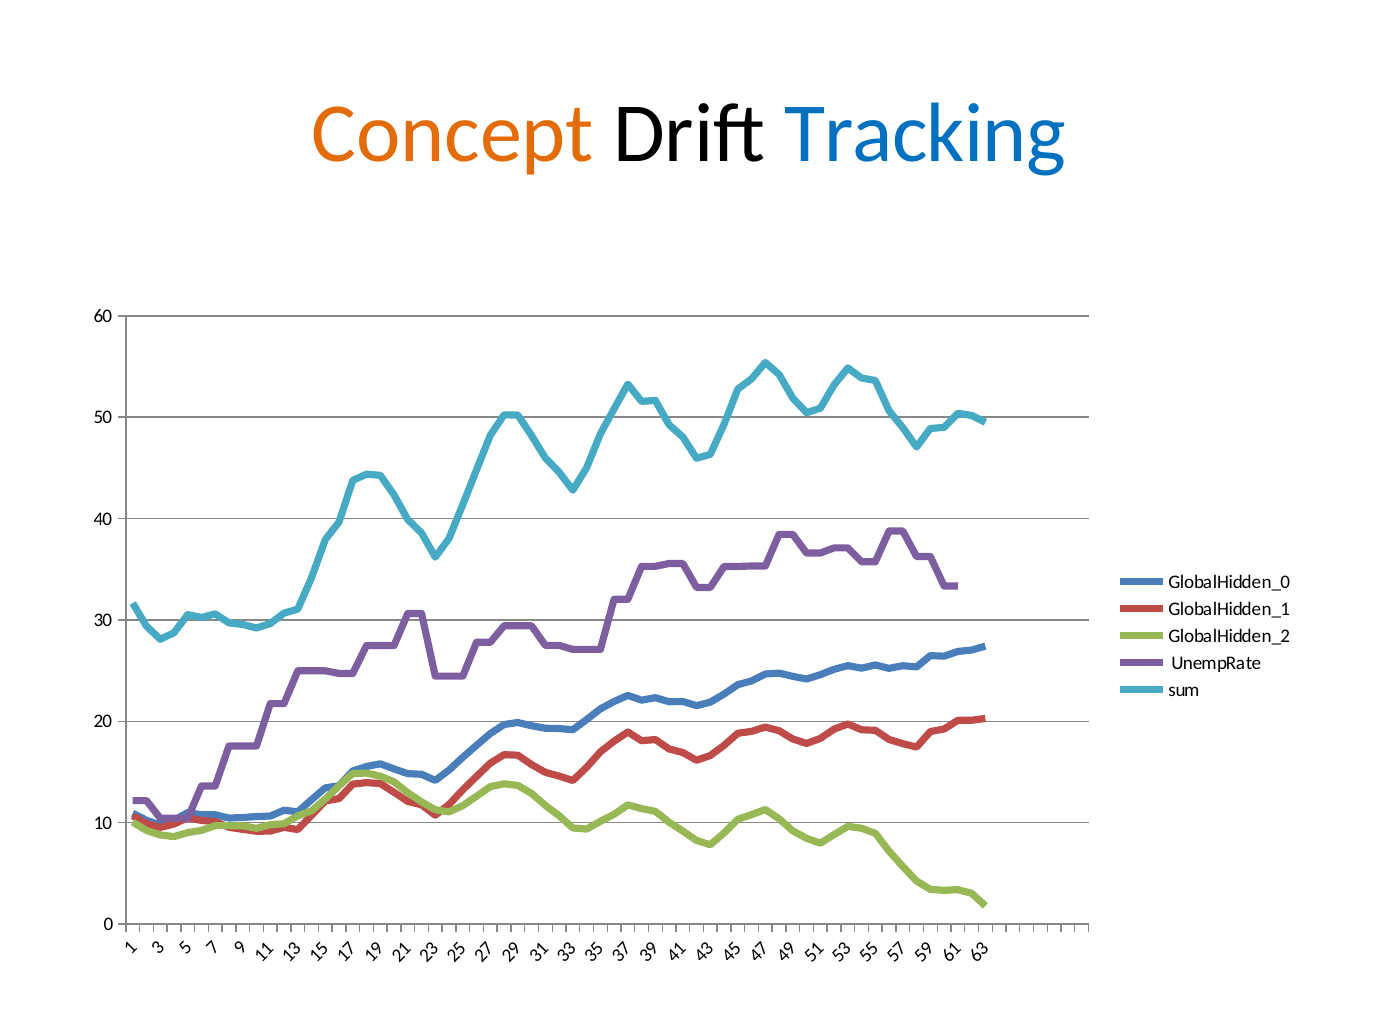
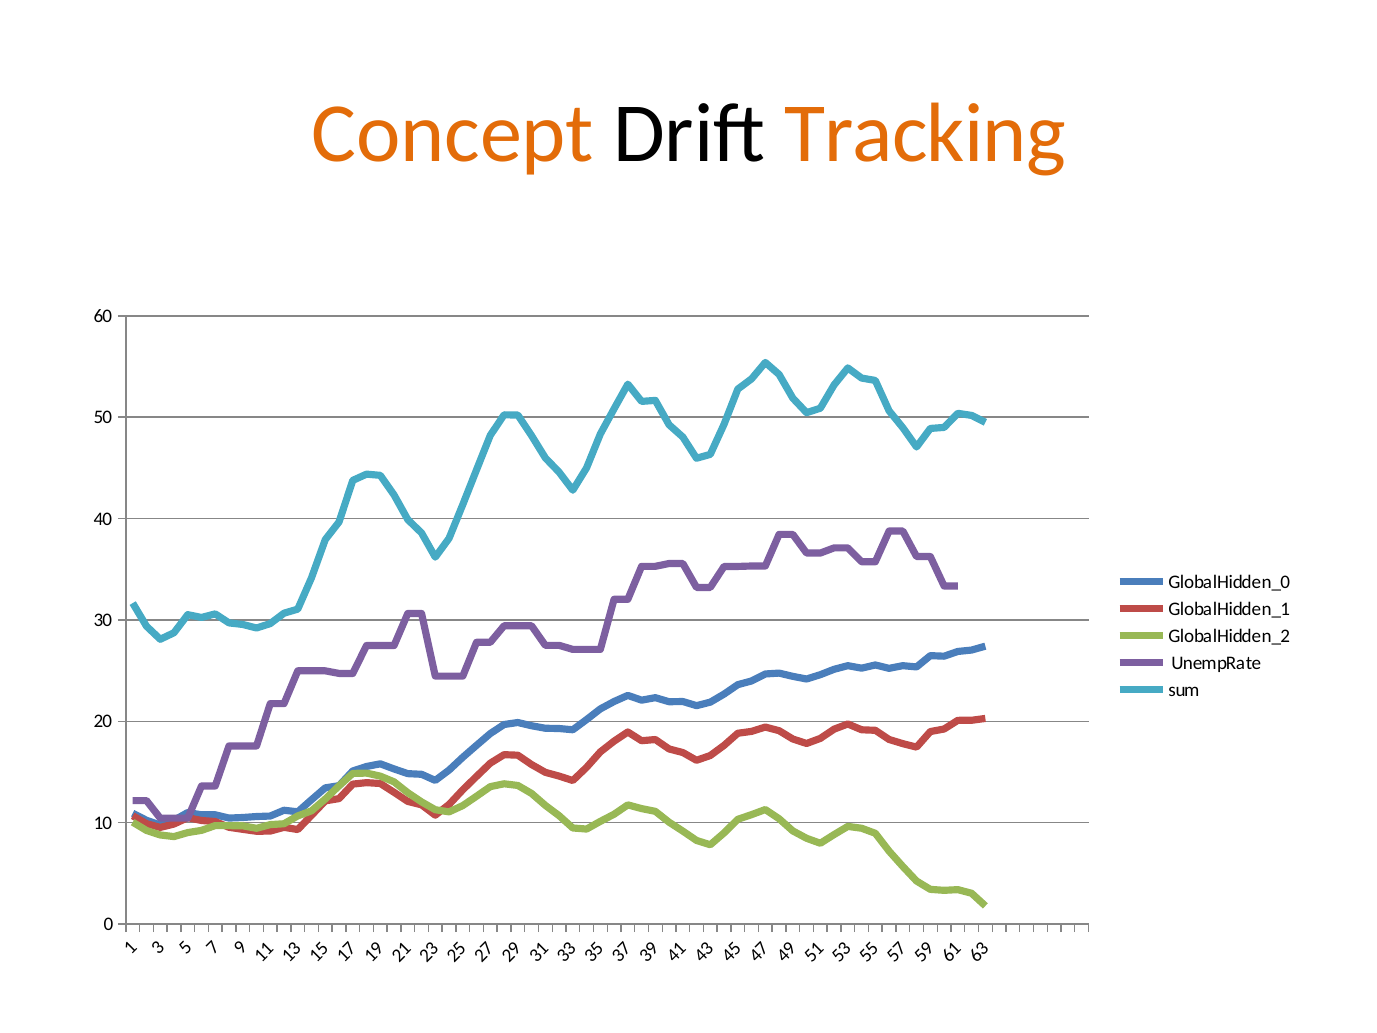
Tracking colour: blue -> orange
